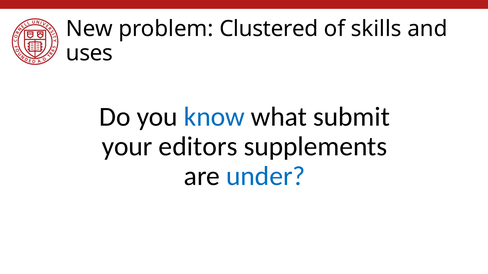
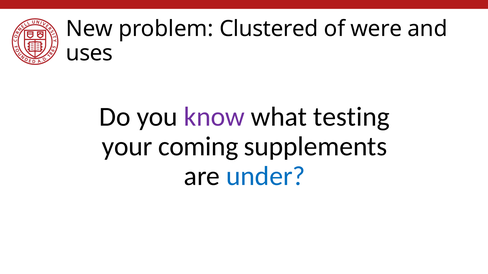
skills: skills -> were
know colour: blue -> purple
submit: submit -> testing
editors: editors -> coming
